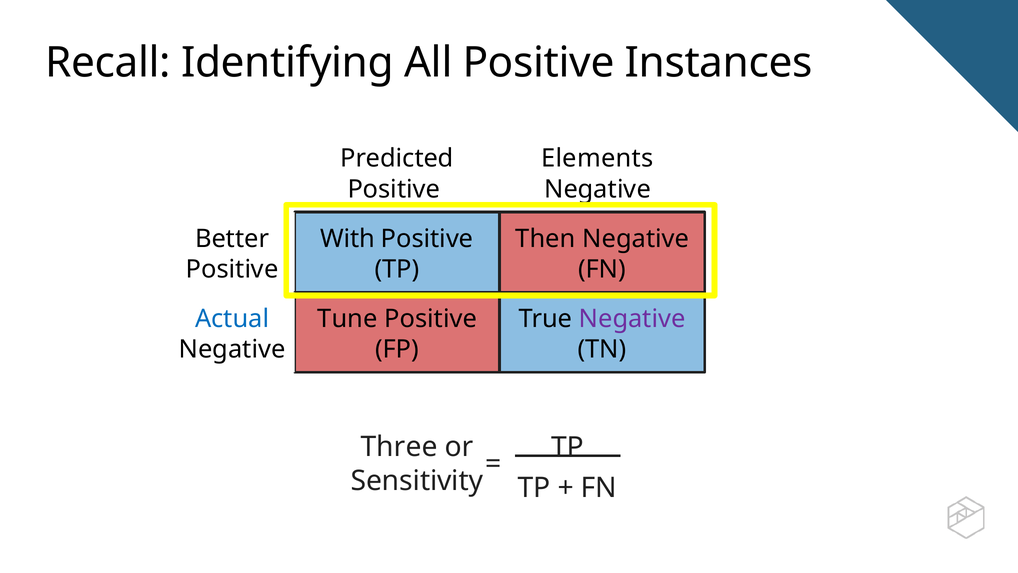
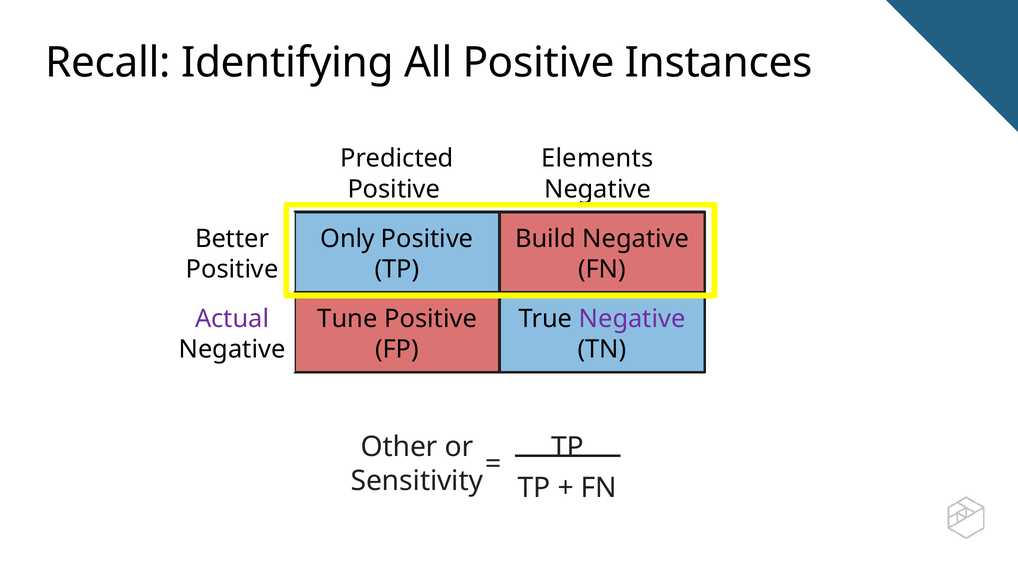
With: With -> Only
Then: Then -> Build
Actual colour: blue -> purple
Three: Three -> Other
